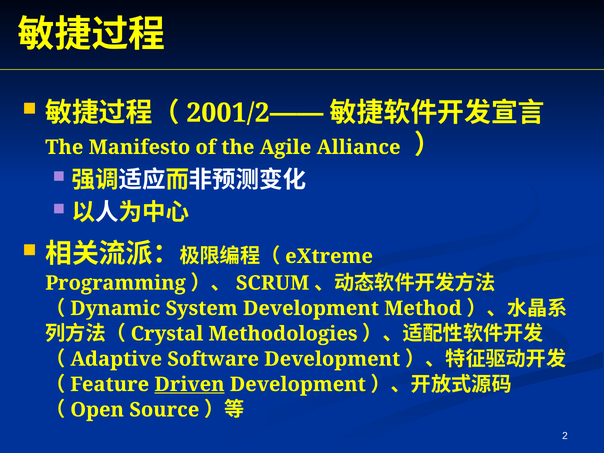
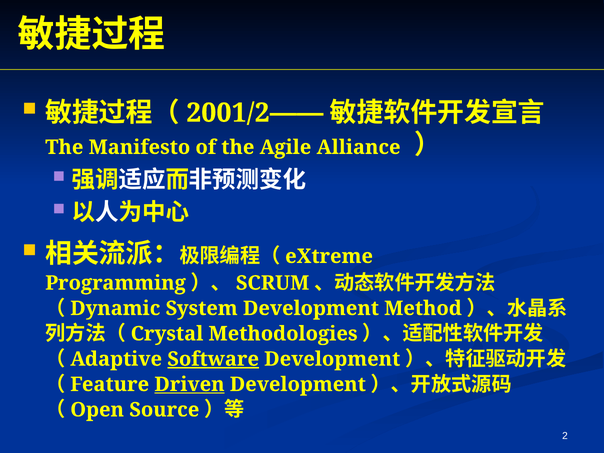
Software underline: none -> present
